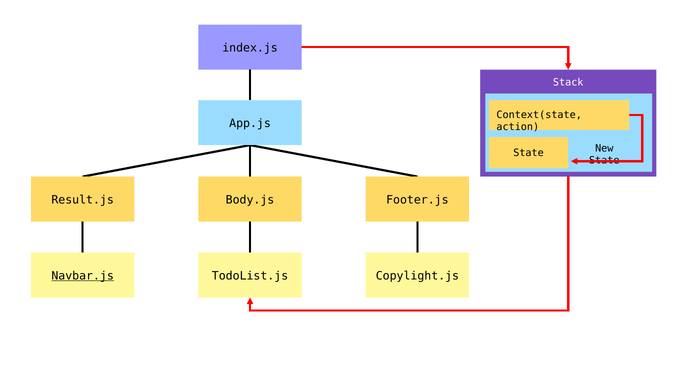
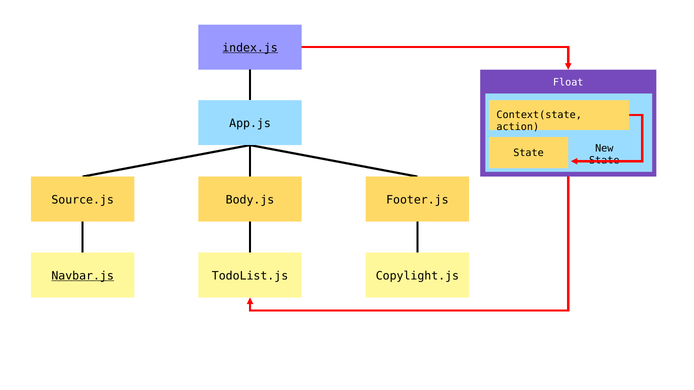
index.js underline: none -> present
Stack: Stack -> Float
Result.js: Result.js -> Source.js
